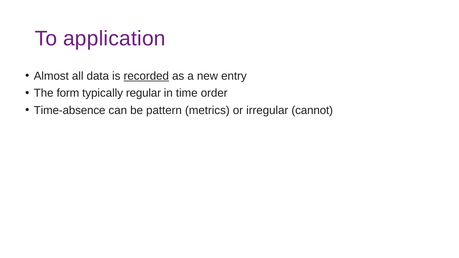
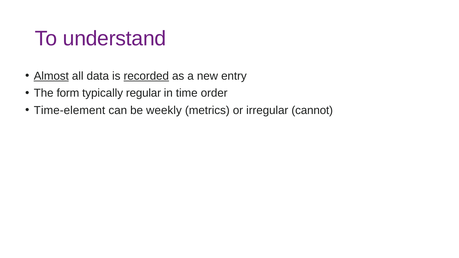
application: application -> understand
Almost underline: none -> present
Time-absence: Time-absence -> Time-element
pattern: pattern -> weekly
